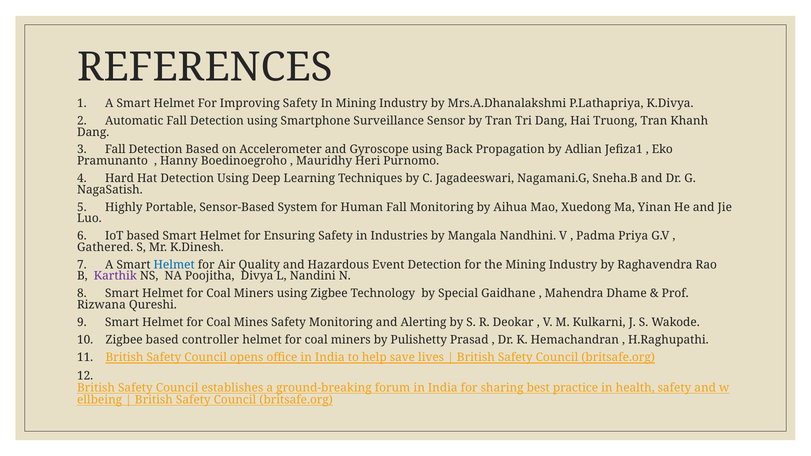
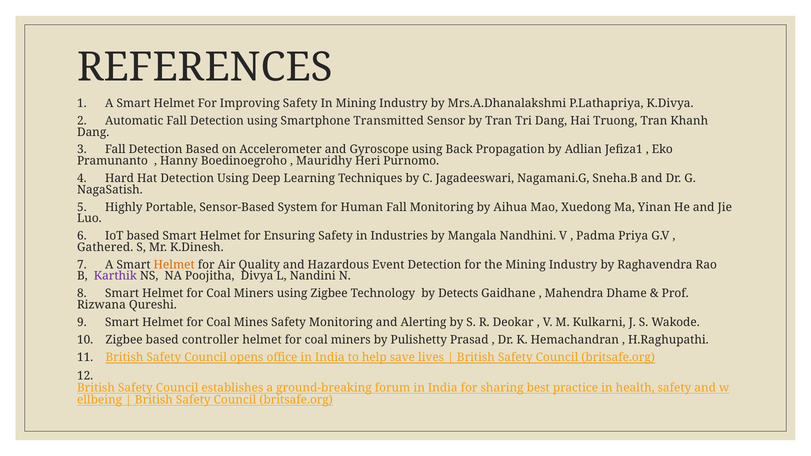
Surveillance: Surveillance -> Transmitted
Helmet at (174, 265) colour: blue -> orange
Special: Special -> Detects
